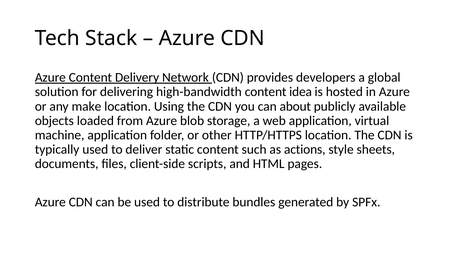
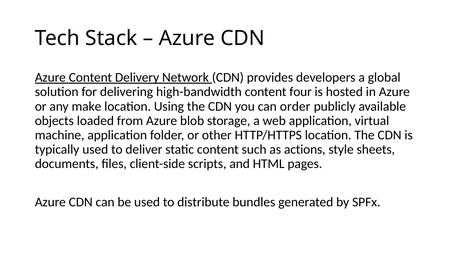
idea: idea -> four
about: about -> order
